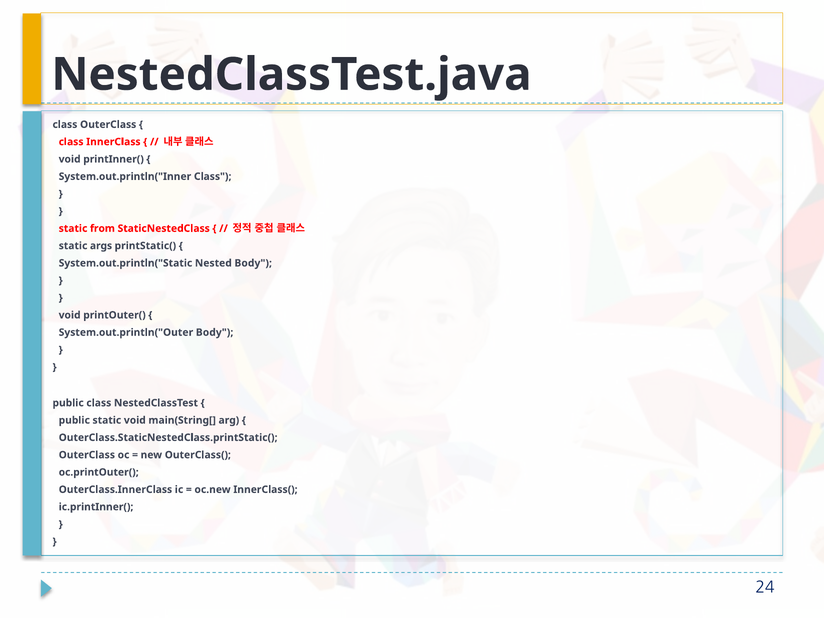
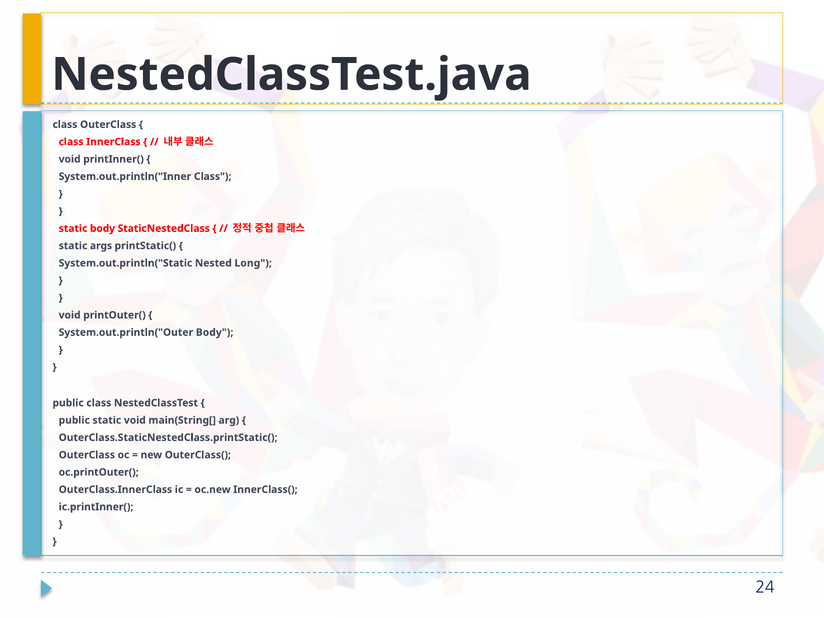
static from: from -> body
Nested Body: Body -> Long
